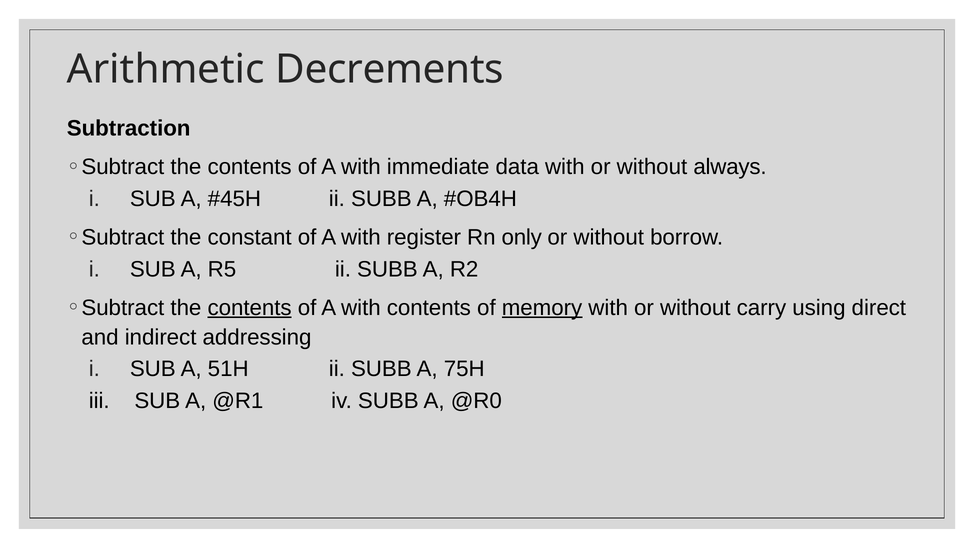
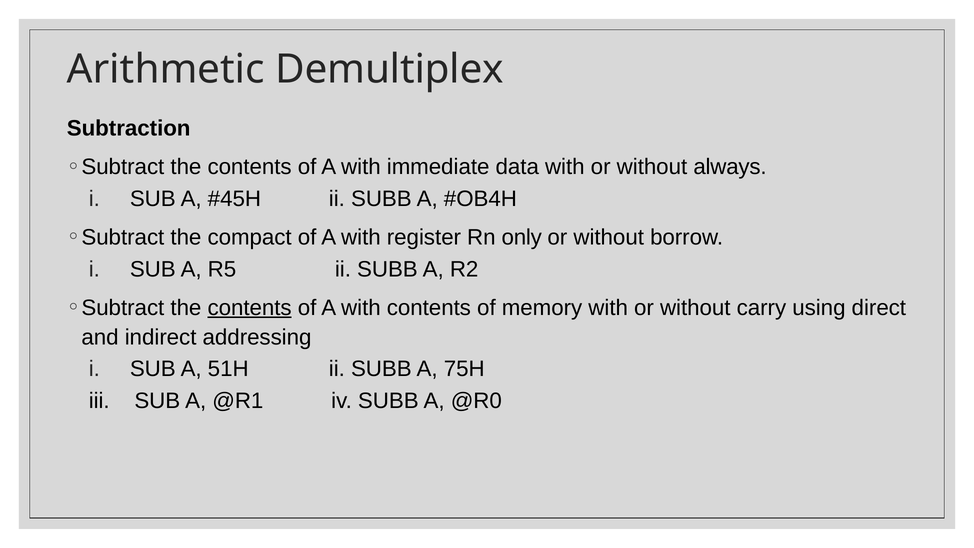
Decrements: Decrements -> Demultiplex
constant: constant -> compact
memory underline: present -> none
